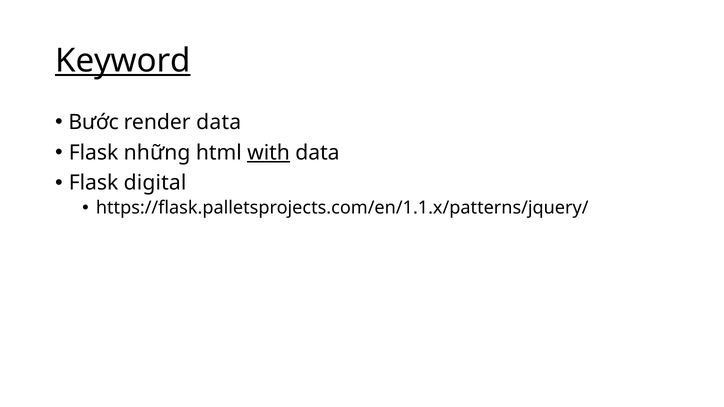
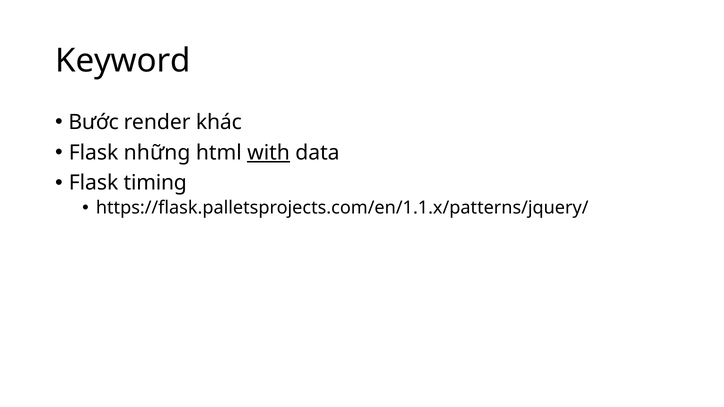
Keyword underline: present -> none
render data: data -> khác
digital: digital -> timing
